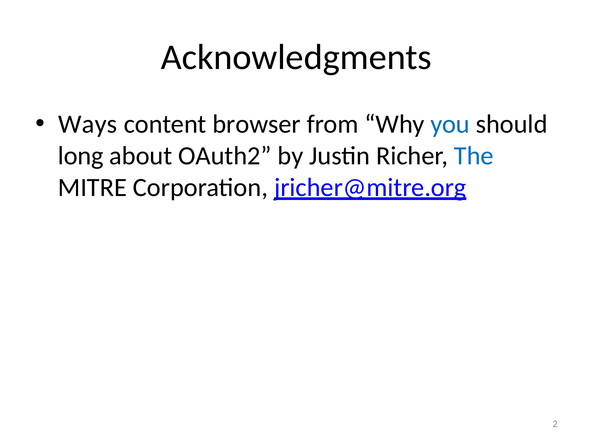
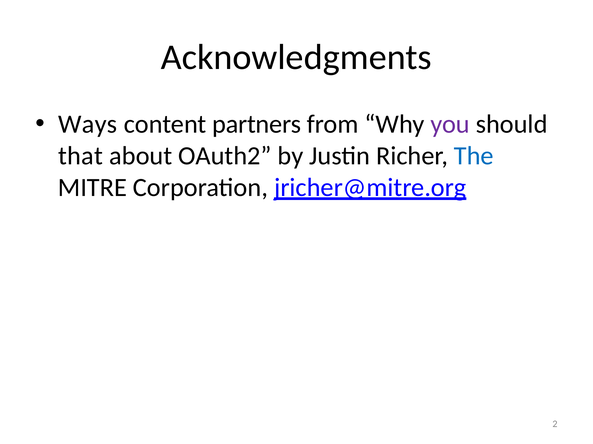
browser: browser -> partners
you colour: blue -> purple
long: long -> that
